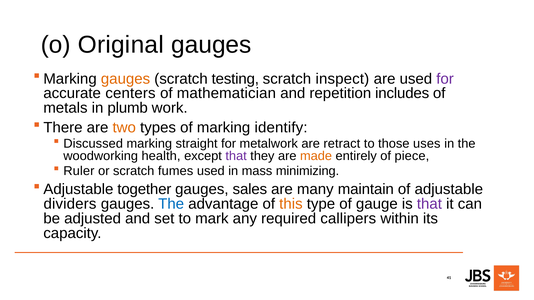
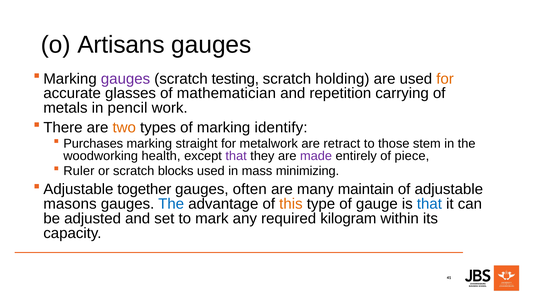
Original: Original -> Artisans
gauges at (126, 79) colour: orange -> purple
inspect: inspect -> holding
for at (445, 79) colour: purple -> orange
centers: centers -> glasses
includes: includes -> carrying
plumb: plumb -> pencil
Discussed: Discussed -> Purchases
uses: uses -> stem
made colour: orange -> purple
fumes: fumes -> blocks
sales: sales -> often
dividers: dividers -> masons
that at (429, 204) colour: purple -> blue
callipers: callipers -> kilogram
